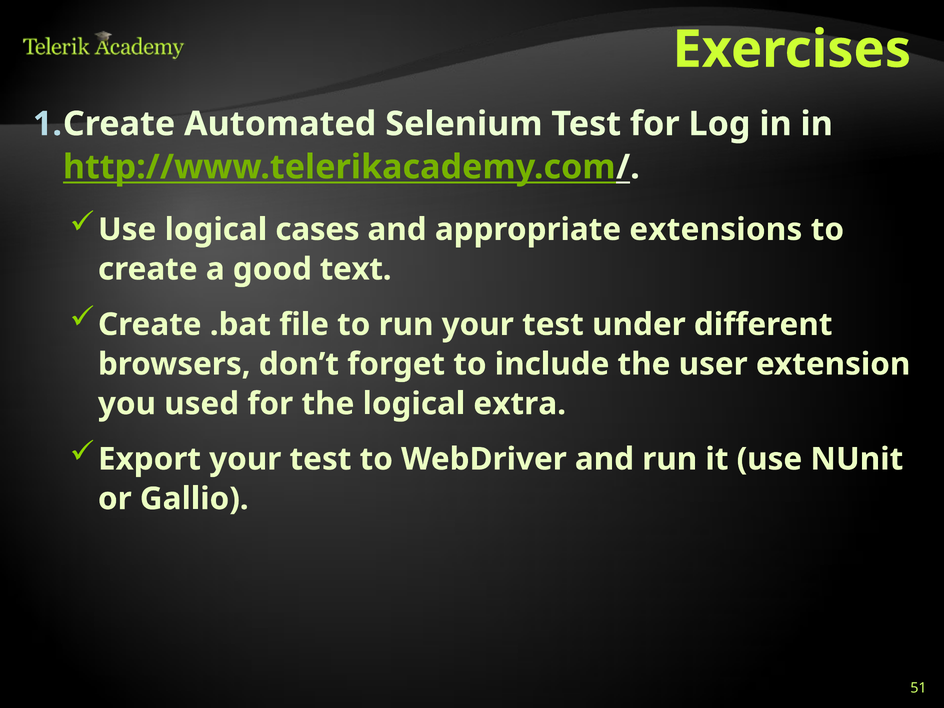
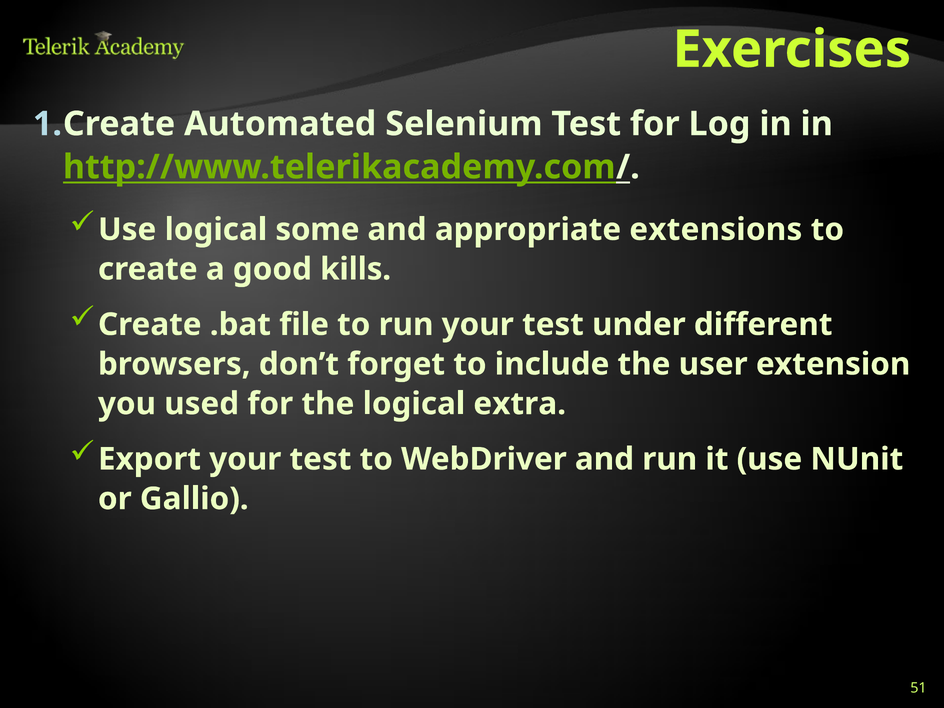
cases: cases -> some
text: text -> kills
